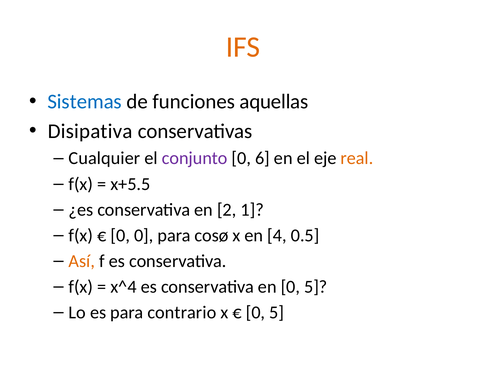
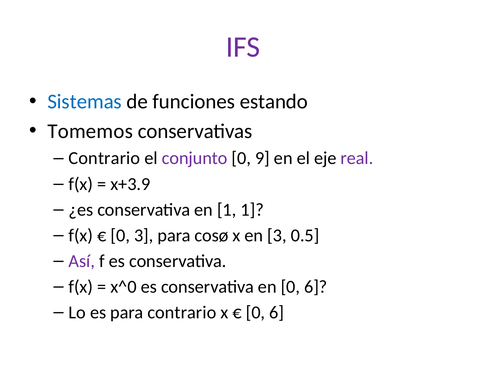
IFS colour: orange -> purple
aquellas: aquellas -> estando
Disipativa: Disipativa -> Tomemos
Cualquier at (104, 158): Cualquier -> Contrario
6: 6 -> 9
real colour: orange -> purple
x+5.5: x+5.5 -> x+3.9
en 2: 2 -> 1
0 0: 0 -> 3
en 4: 4 -> 3
Así colour: orange -> purple
x^4: x^4 -> x^0
en 0 5: 5 -> 6
5 at (277, 312): 5 -> 6
